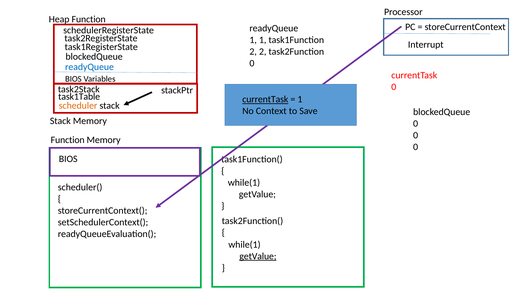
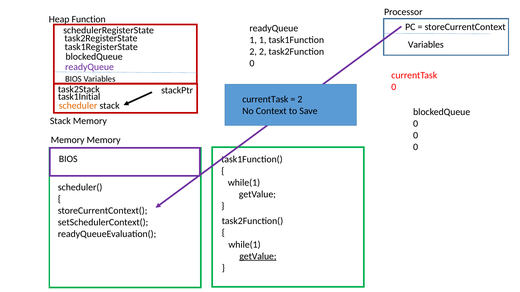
Interrupt at (426, 45): Interrupt -> Variables
readyQueue at (89, 67) colour: blue -> purple
task1Table: task1Table -> task1Initial
currentTask at (265, 100) underline: present -> none
1 at (300, 100): 1 -> 2
Function at (68, 140): Function -> Memory
